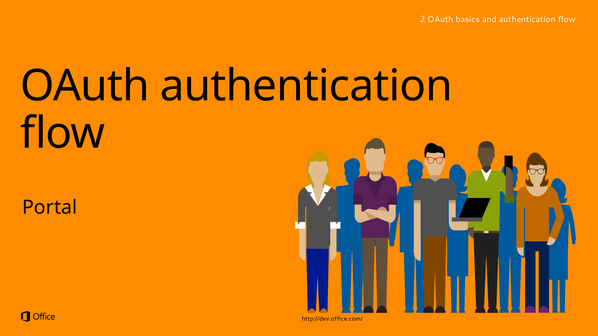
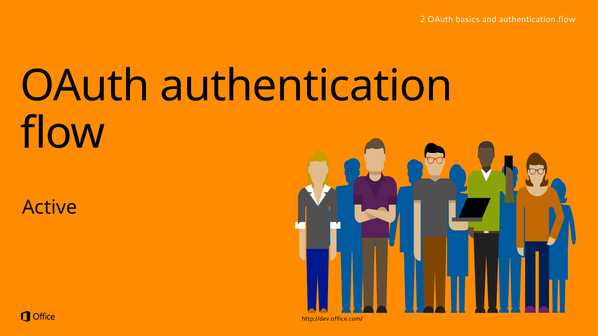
Portal: Portal -> Active
